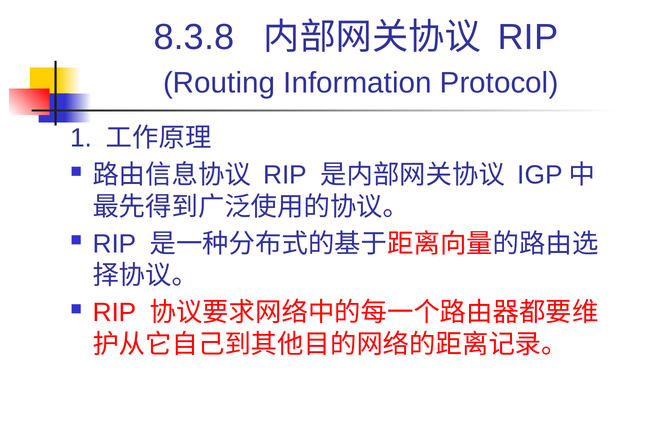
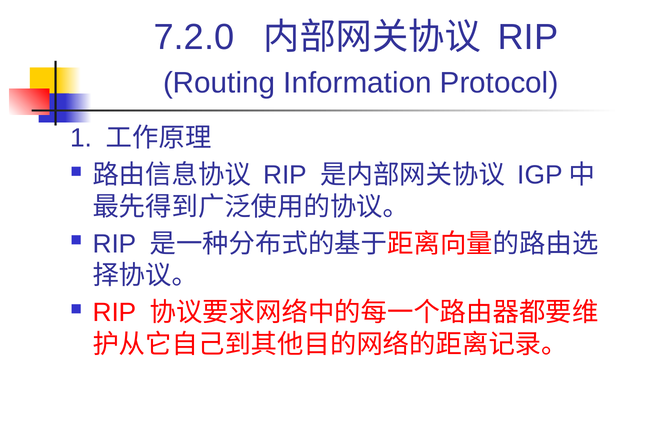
8.3.8: 8.3.8 -> 7.2.0
